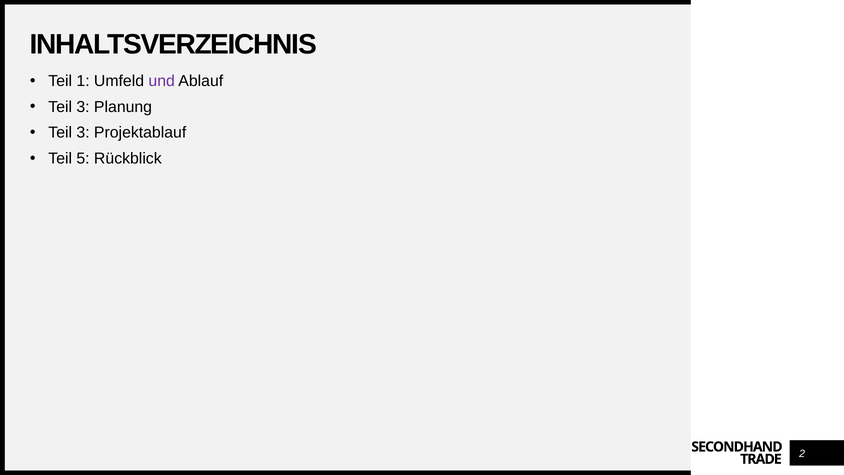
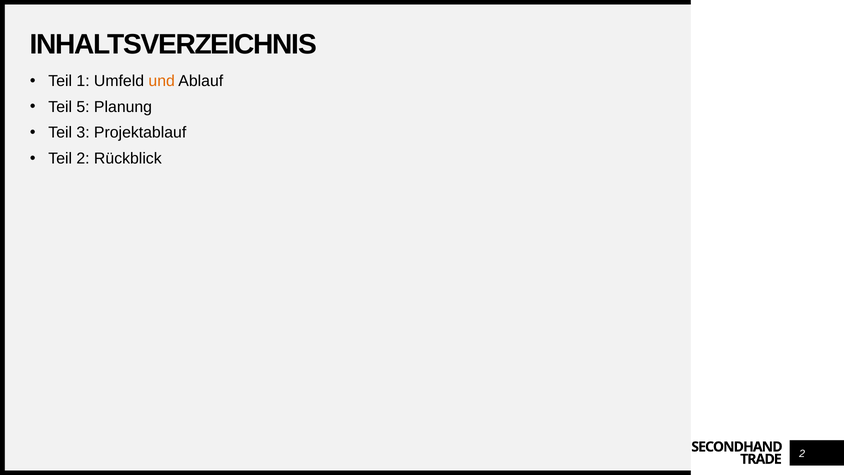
und colour: purple -> orange
3 at (83, 107): 3 -> 5
Teil 5: 5 -> 2
